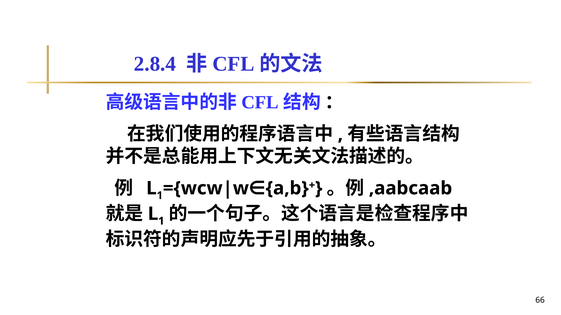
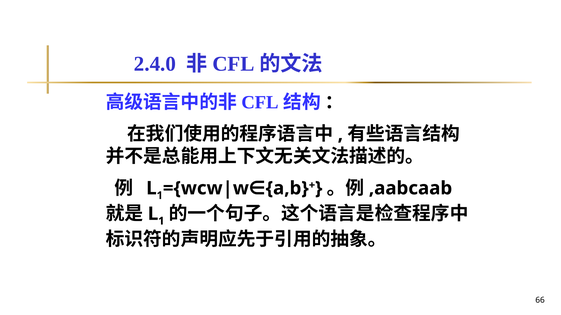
2.8.4: 2.8.4 -> 2.4.0
